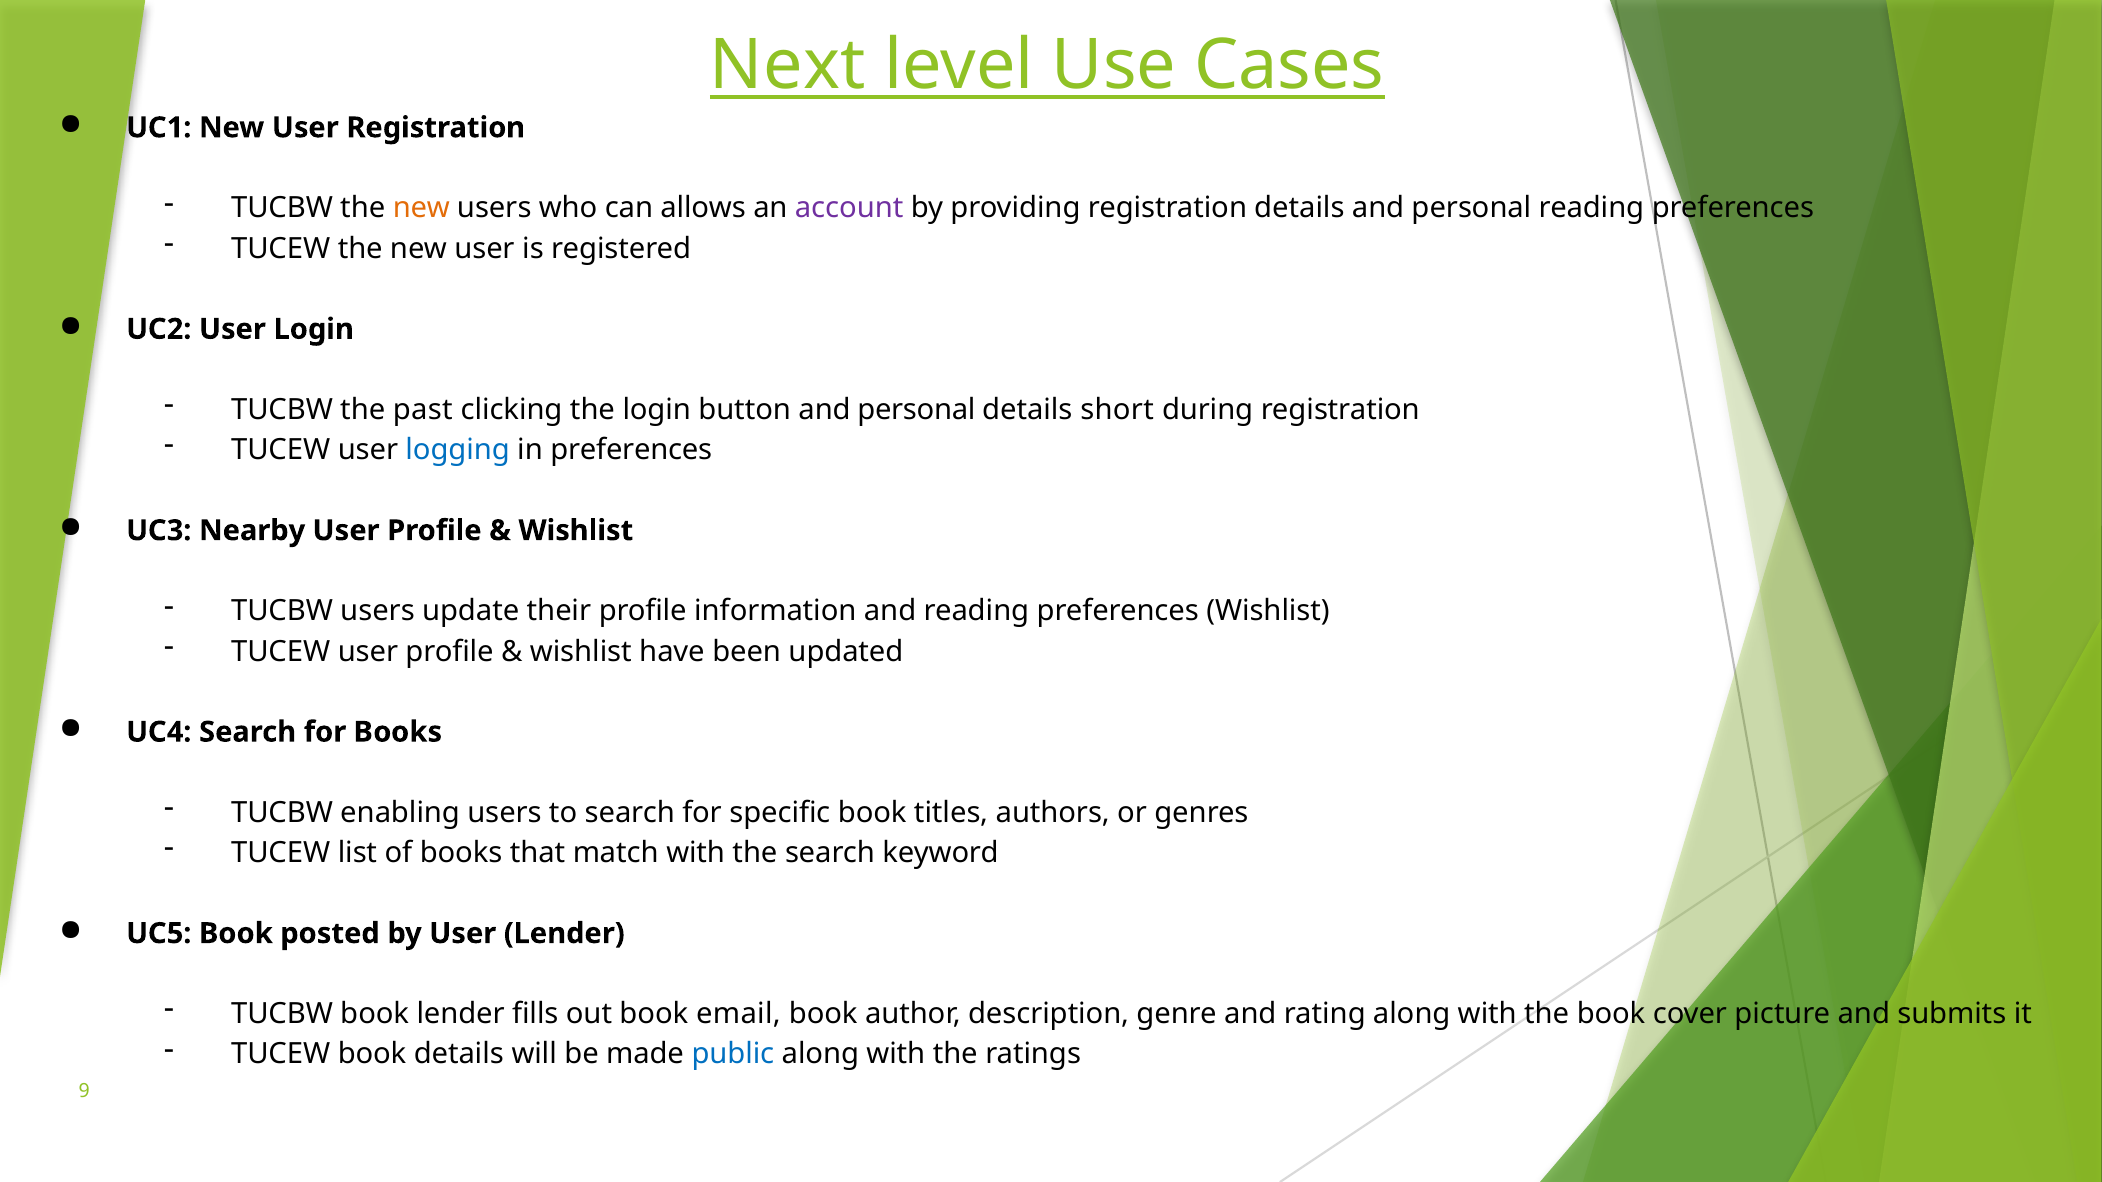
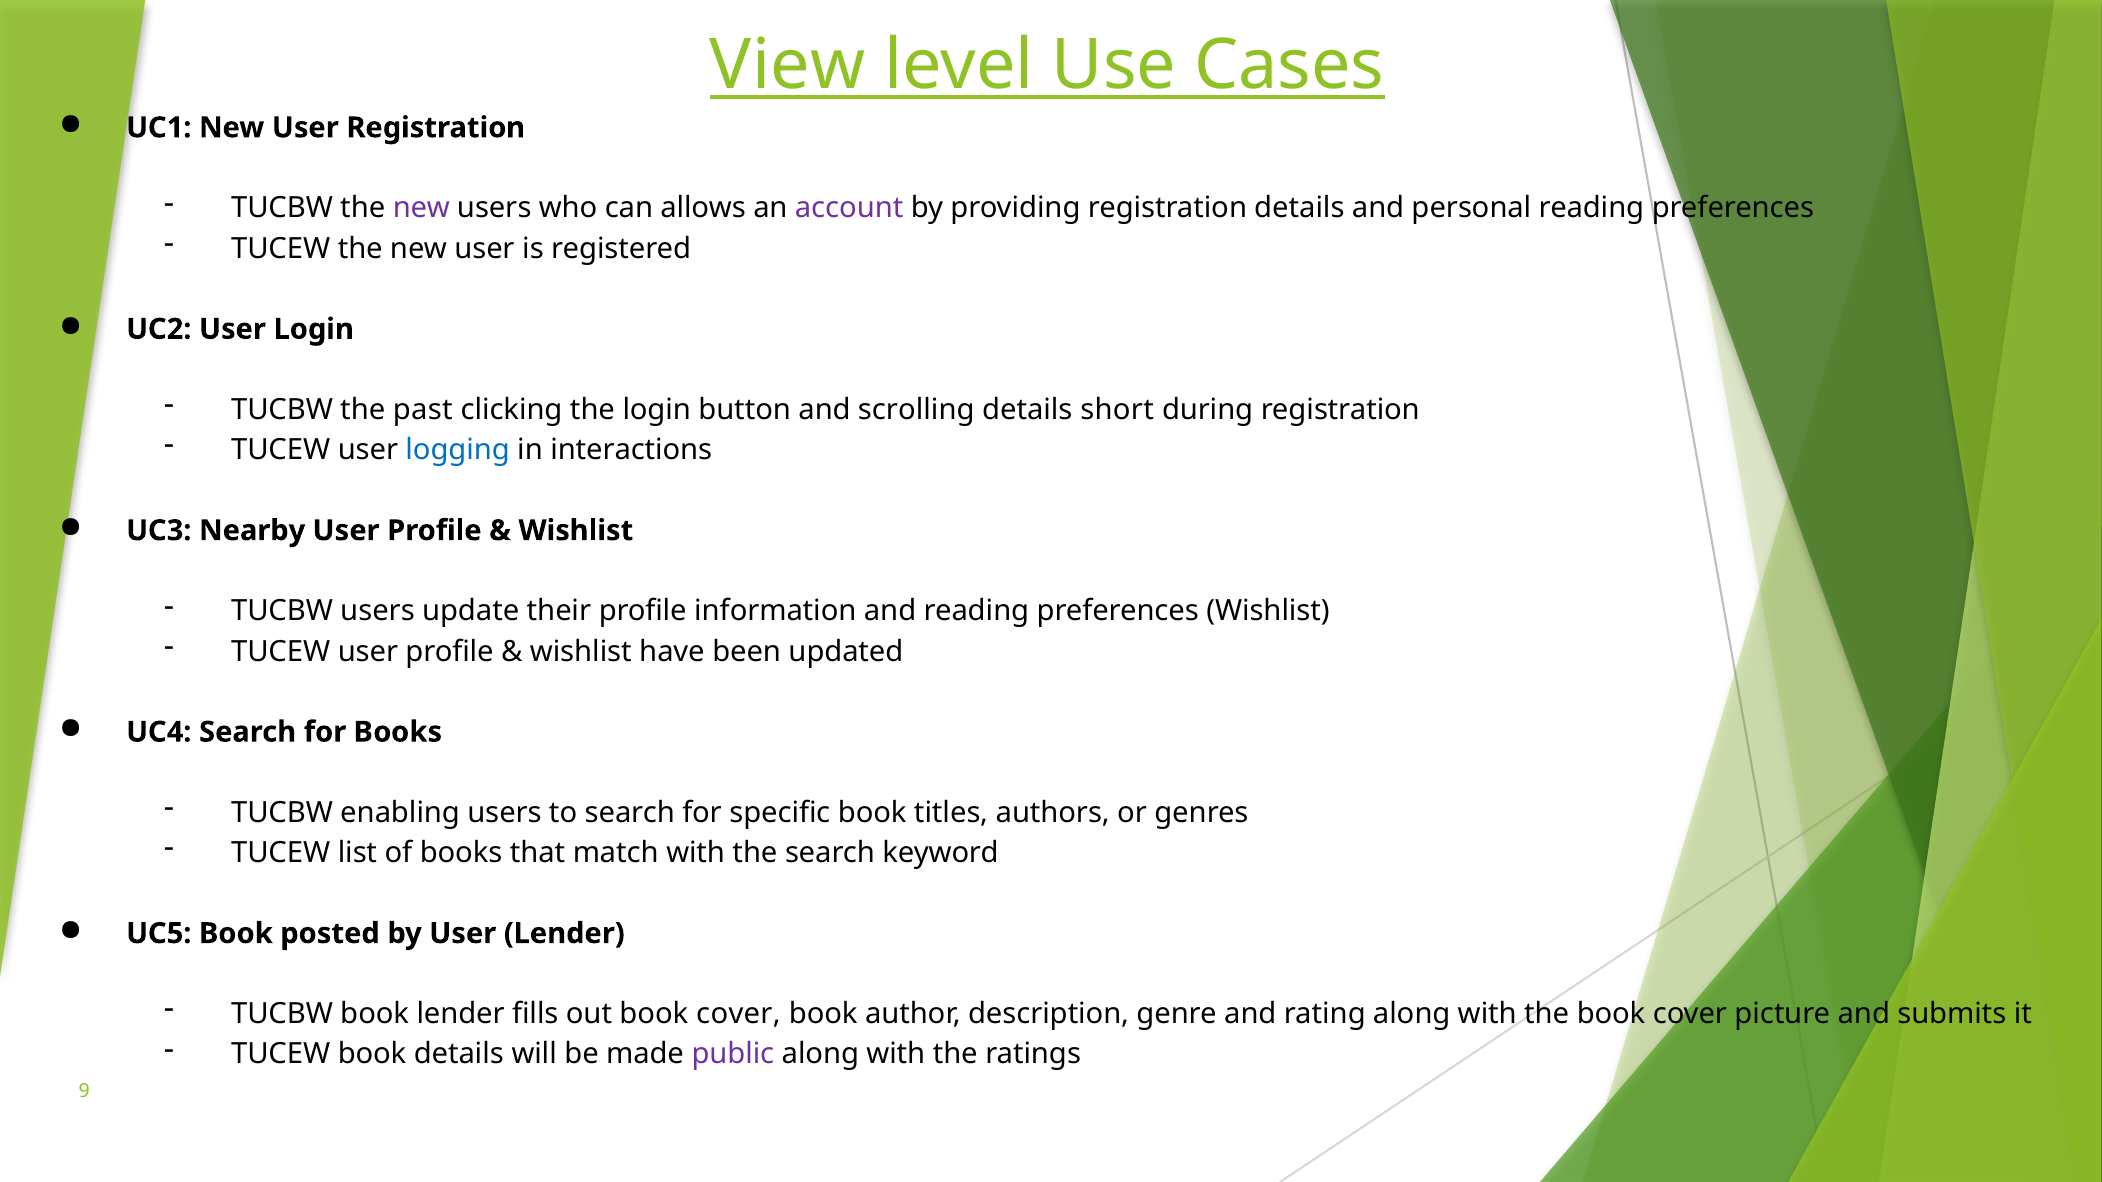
Next: Next -> View
new at (421, 208) colour: orange -> purple
button and personal: personal -> scrolling
in preferences: preferences -> interactions
out book email: email -> cover
public colour: blue -> purple
